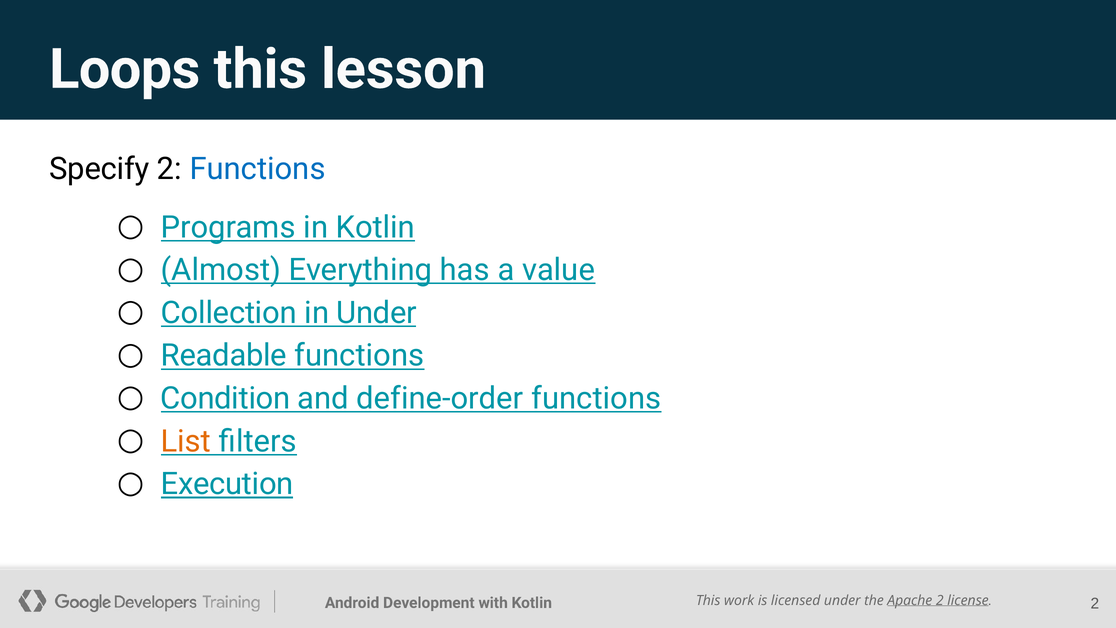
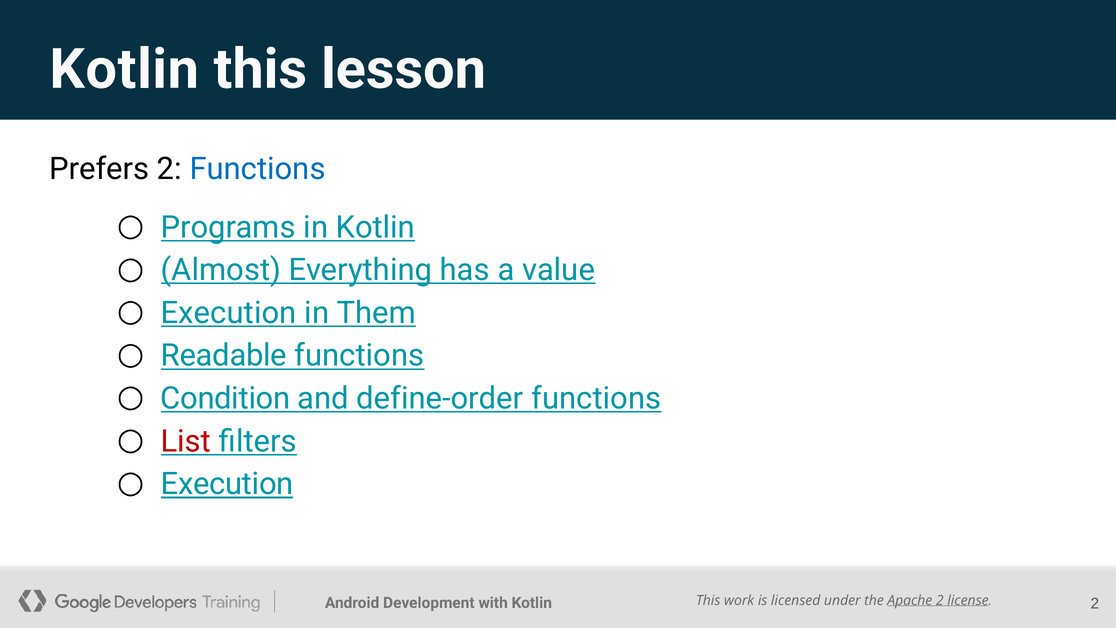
Loops at (125, 69): Loops -> Kotlin
Specify: Specify -> Prefers
Collection at (229, 313): Collection -> Execution
in Under: Under -> Them
List colour: orange -> red
